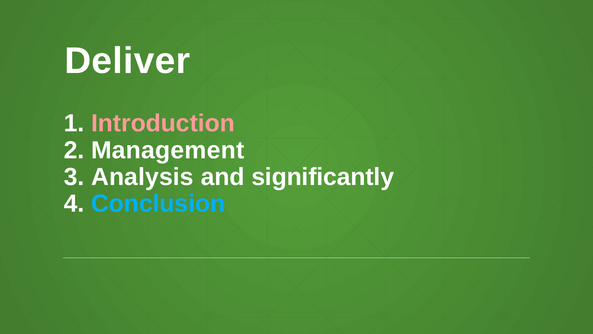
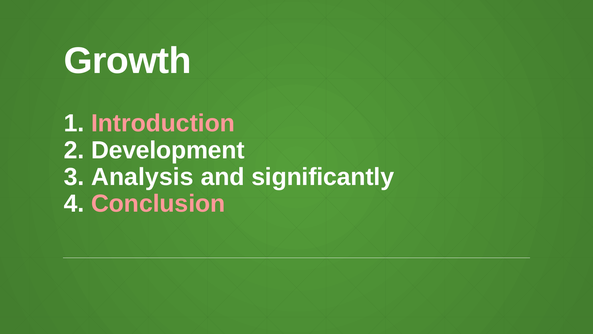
Deliver: Deliver -> Growth
Management: Management -> Development
Conclusion colour: light blue -> pink
